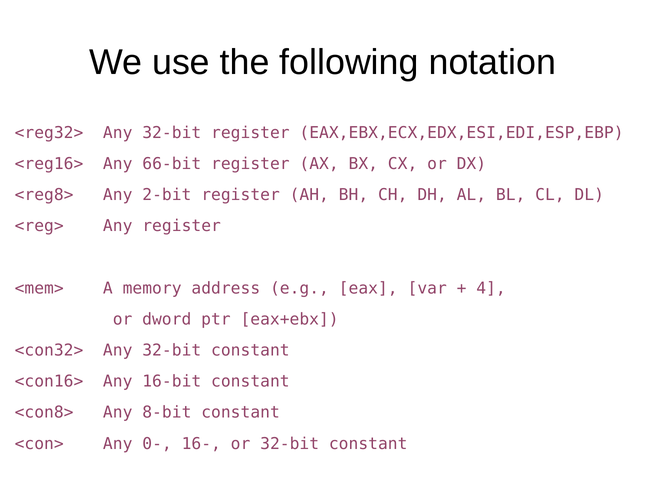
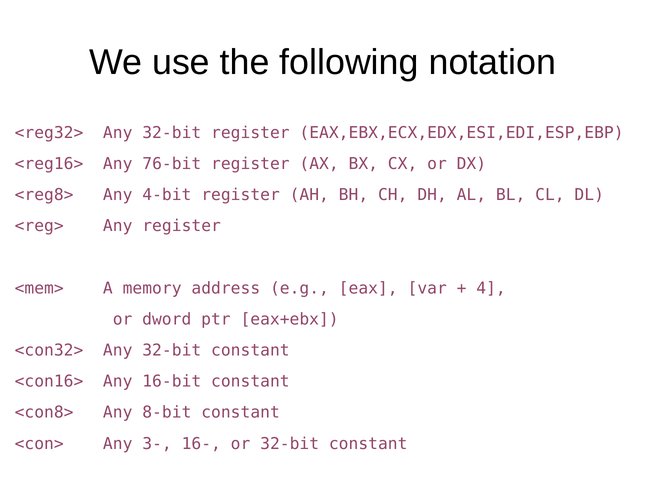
66-bit: 66-bit -> 76-bit
2-bit: 2-bit -> 4-bit
0-: 0- -> 3-
